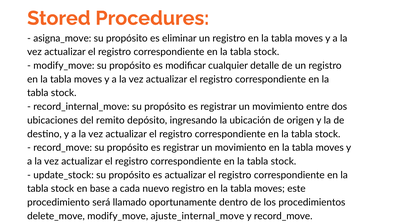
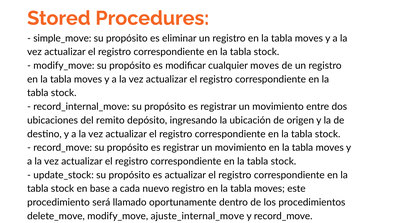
asigna_move: asigna_move -> simple_move
cualquier detalle: detalle -> moves
